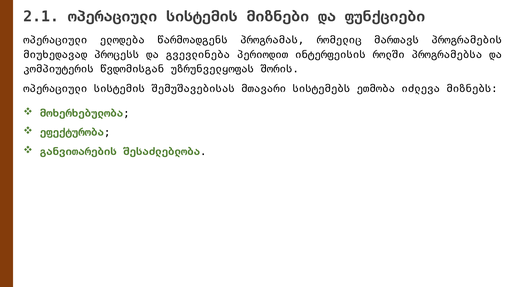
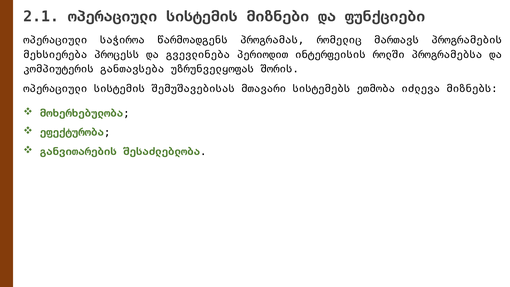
ელოდება: ელოდება -> საჭიროა
მიუხედავად: მიუხედავად -> მეხსიერება
წვდომისგან: წვდომისგან -> განთავსება
